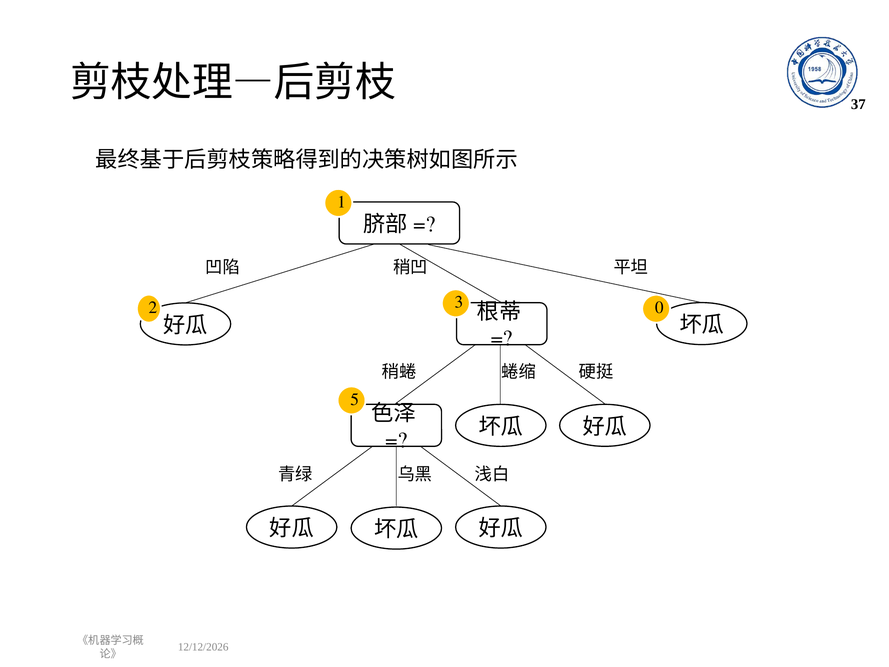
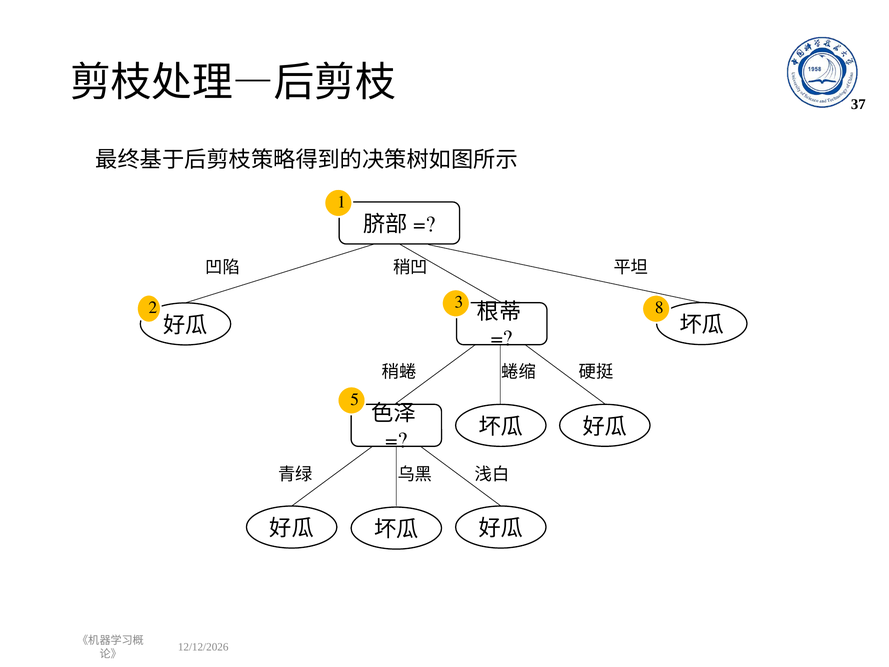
0: 0 -> 8
